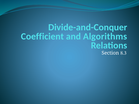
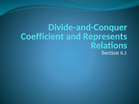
Algorithms: Algorithms -> Represents
